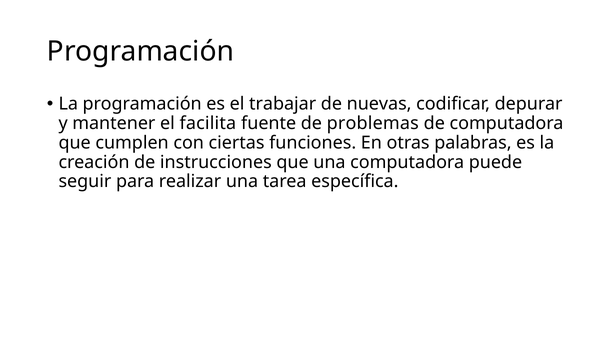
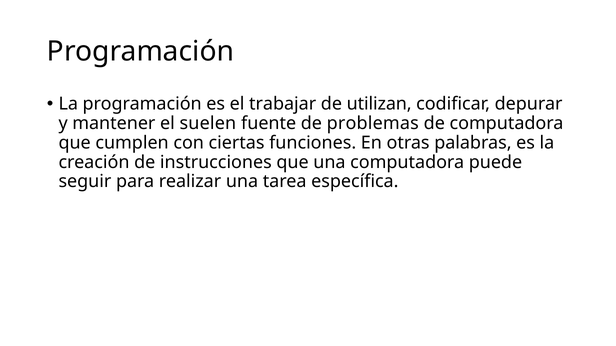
nuevas: nuevas -> utilizan
facilita: facilita -> suelen
